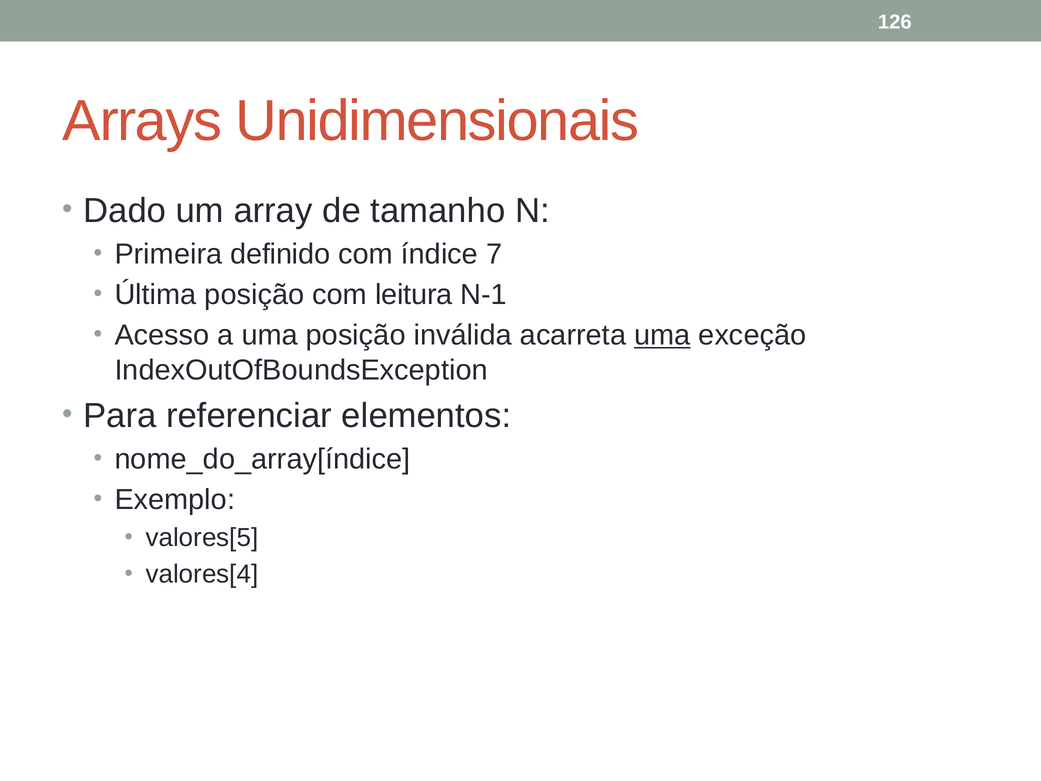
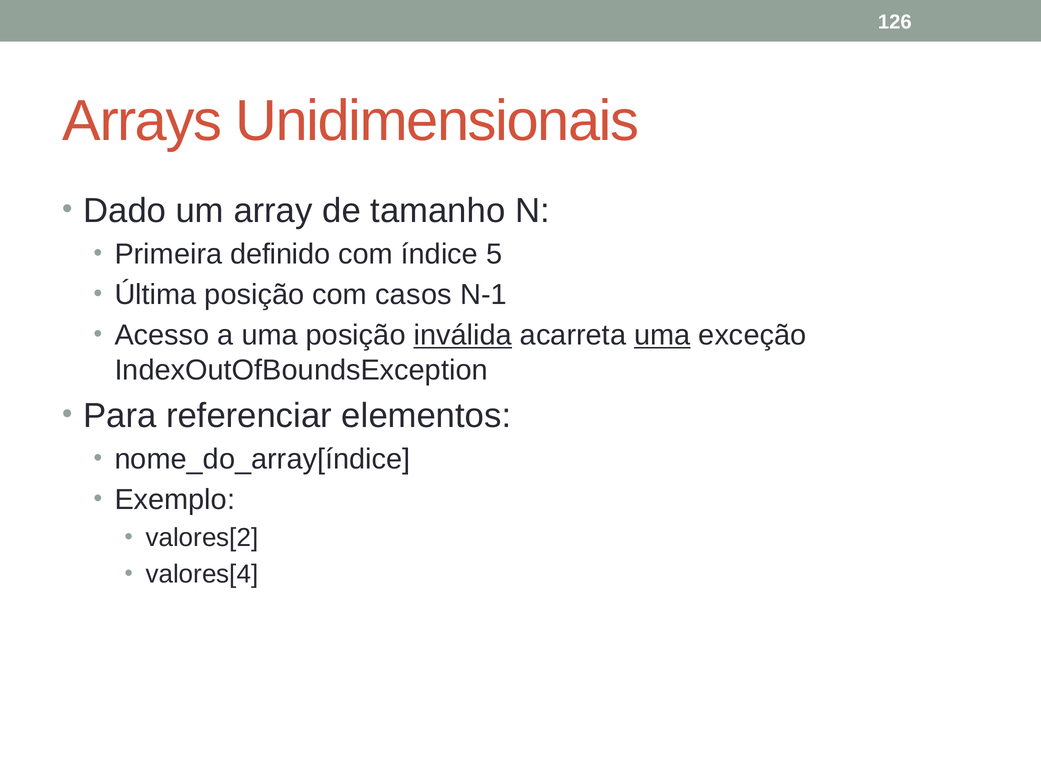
7: 7 -> 5
leitura: leitura -> casos
inválida underline: none -> present
valores[5: valores[5 -> valores[2
